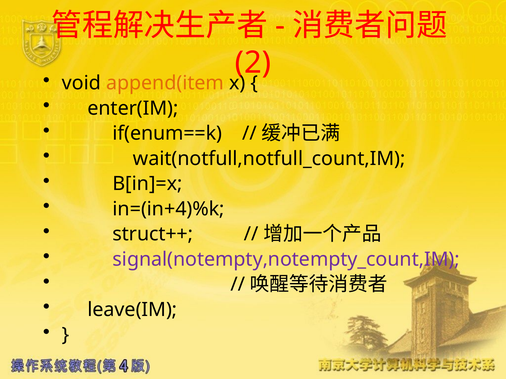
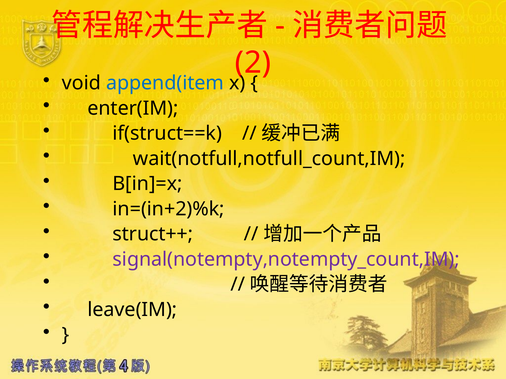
append(item colour: orange -> blue
if(enum==k: if(enum==k -> if(struct==k
in=(in+4)%k: in=(in+4)%k -> in=(in+2)%k
